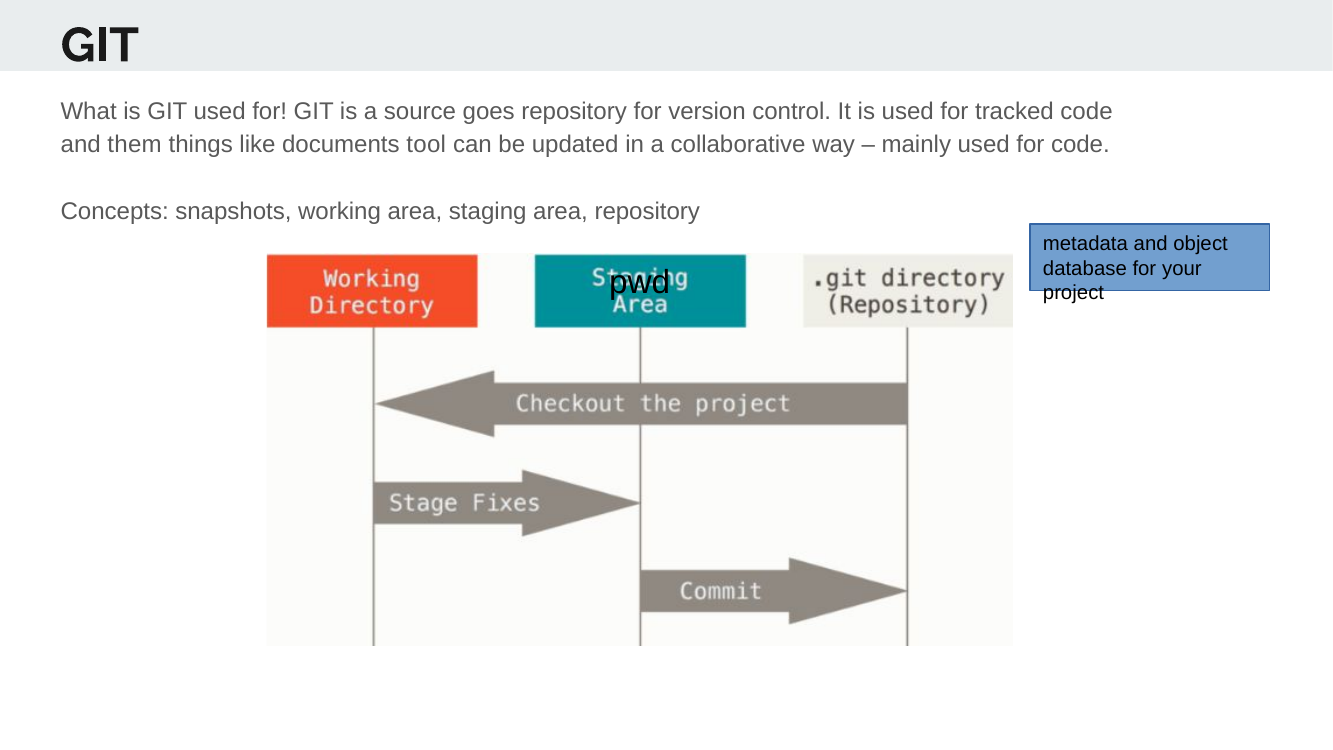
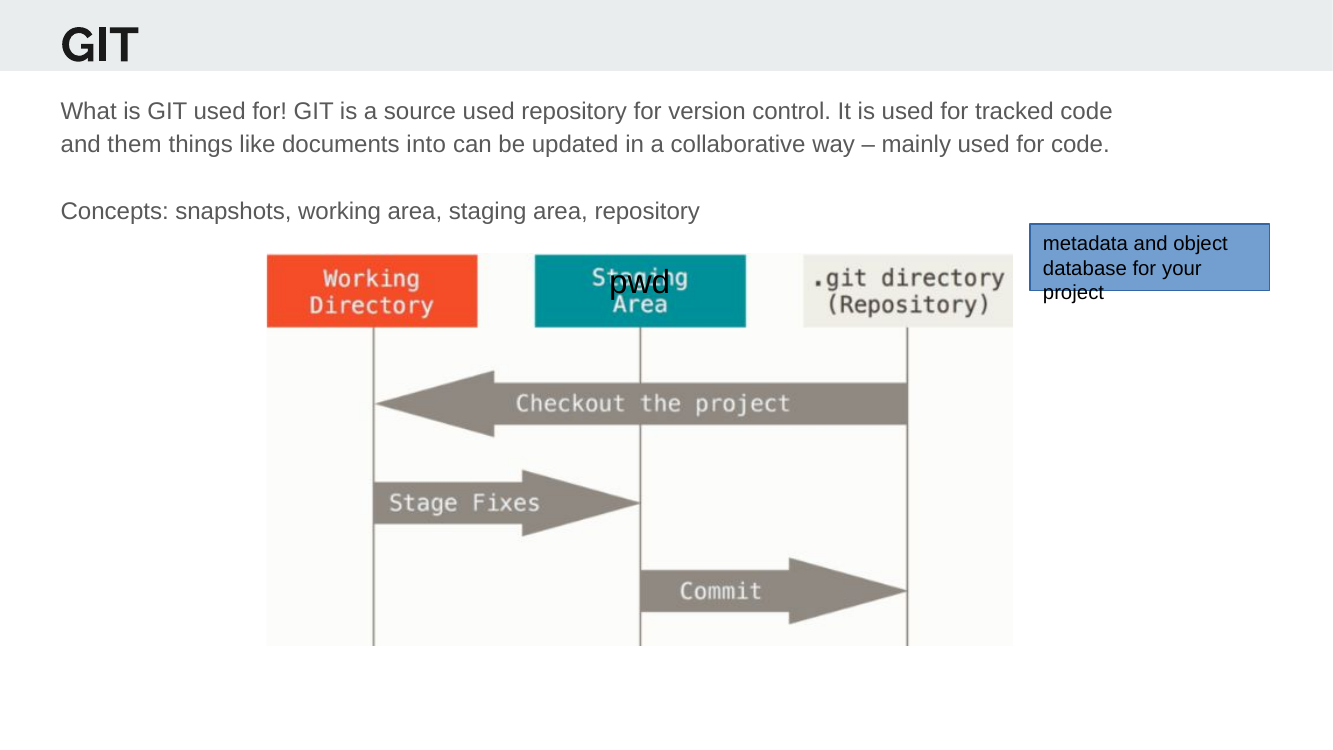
source goes: goes -> used
tool: tool -> into
